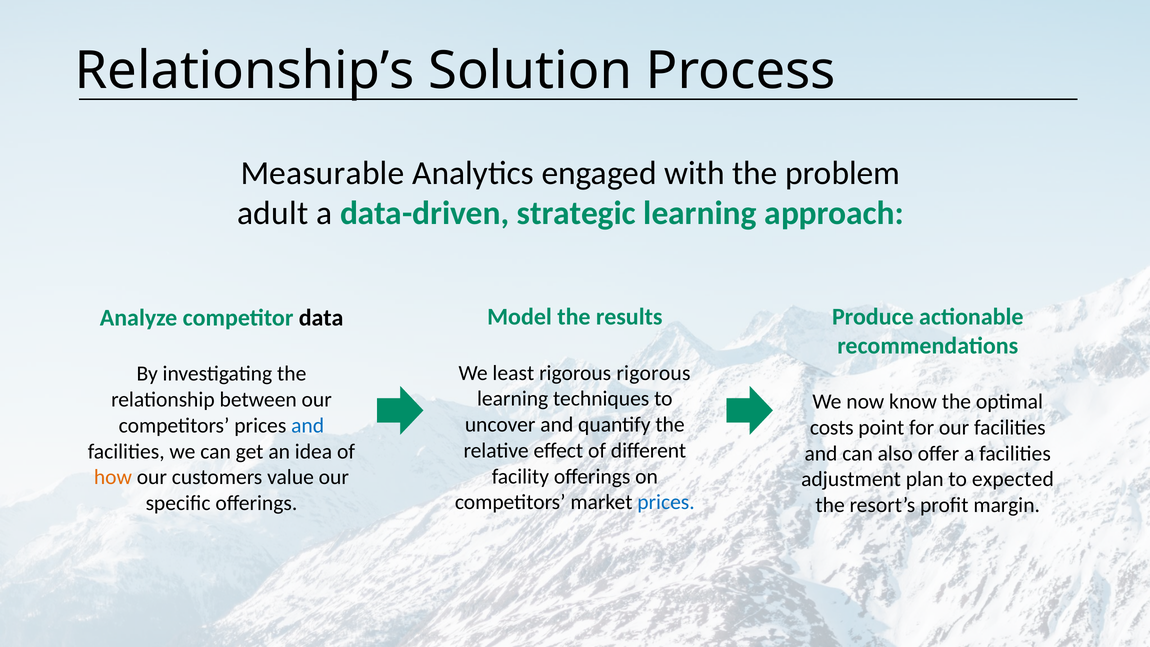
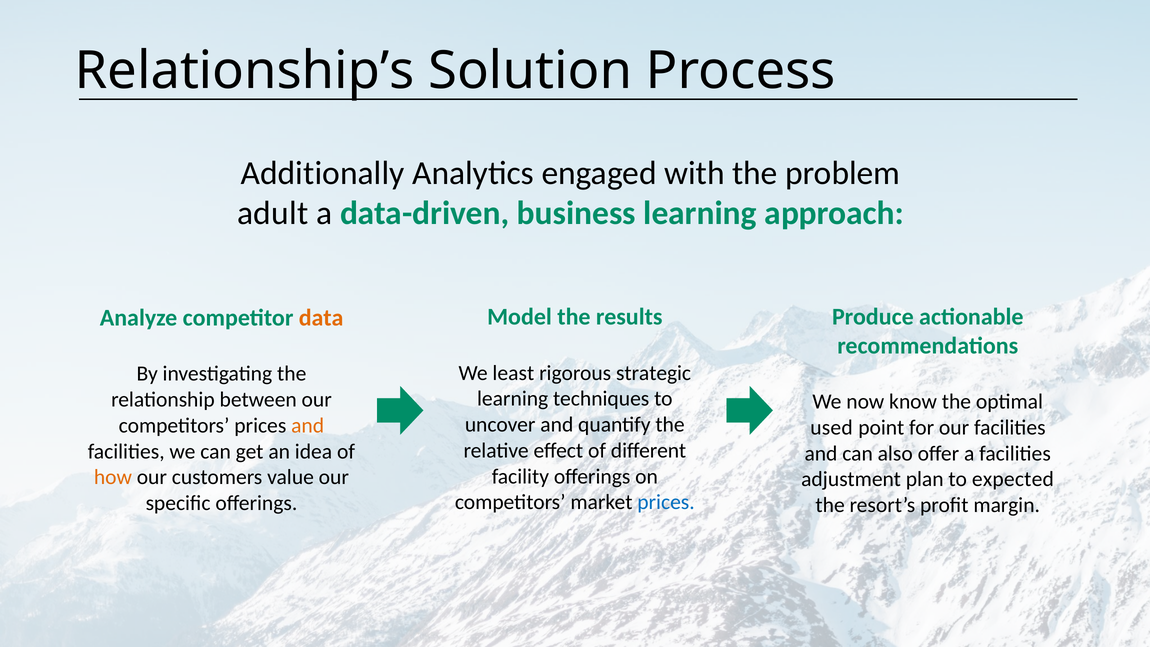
Measurable: Measurable -> Additionally
strategic: strategic -> business
data colour: black -> orange
rigorous rigorous: rigorous -> strategic
and at (308, 426) colour: blue -> orange
costs: costs -> used
